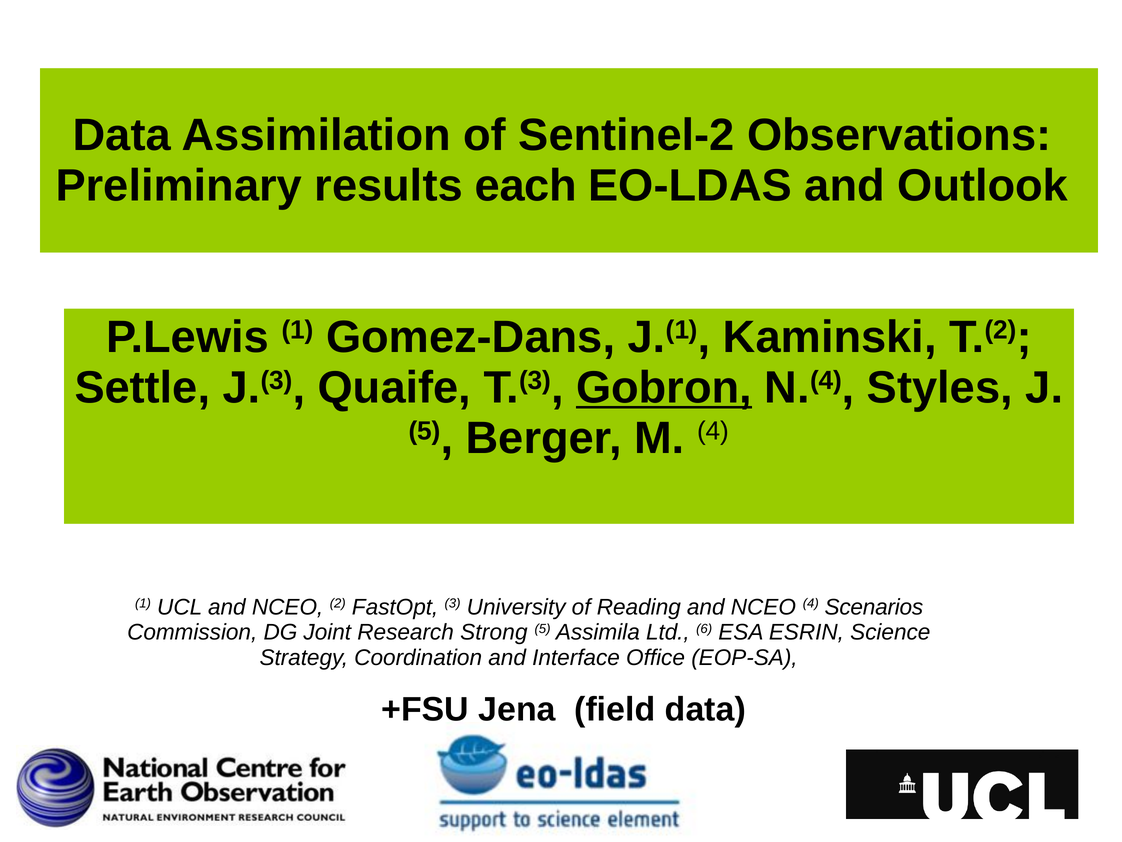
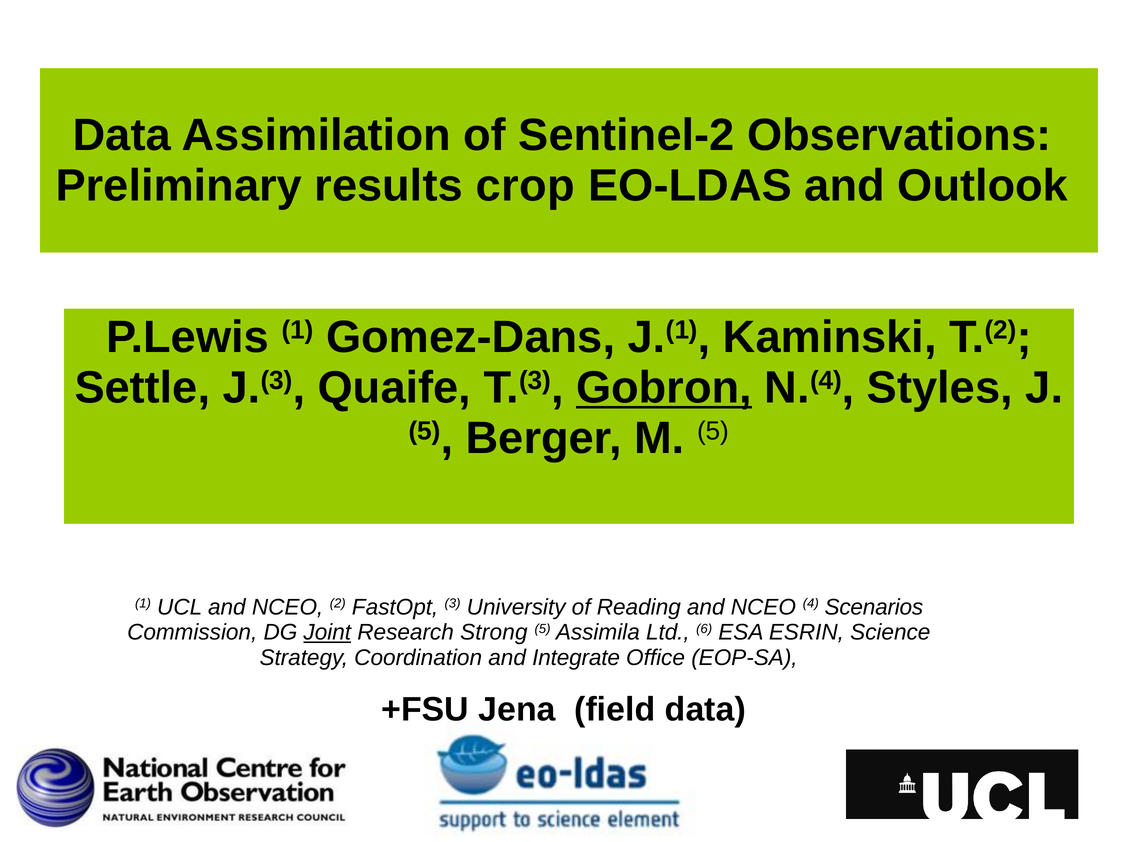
each: each -> crop
M 4: 4 -> 5
Joint underline: none -> present
Interface: Interface -> Integrate
